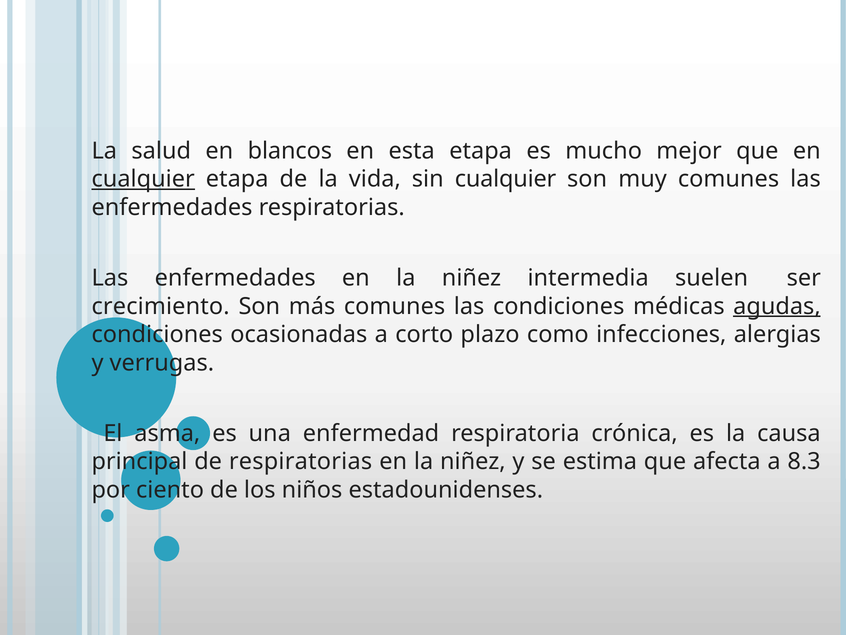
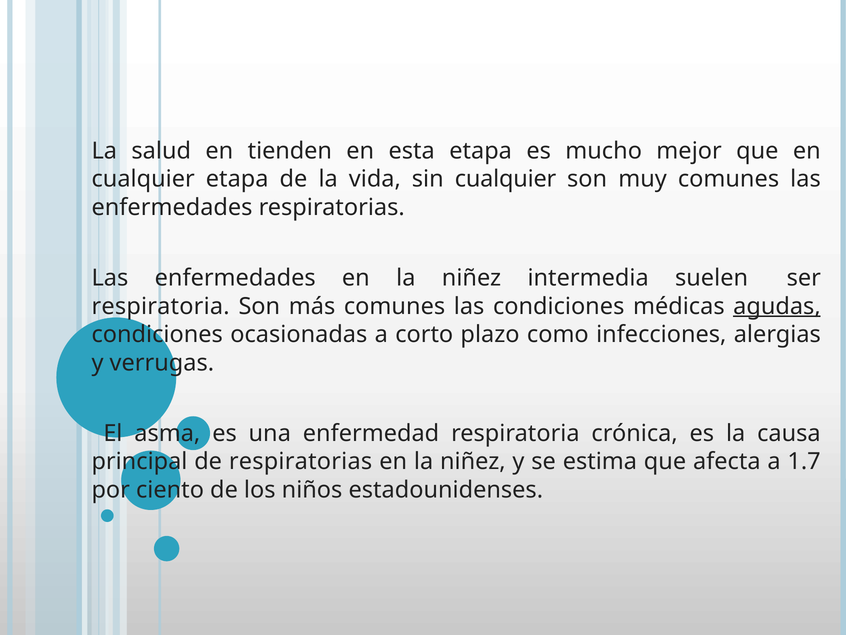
blancos: blancos -> tienden
cualquier at (143, 179) underline: present -> none
crecimiento at (161, 306): crecimiento -> respiratoria
8.3: 8.3 -> 1.7
